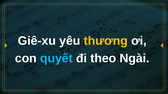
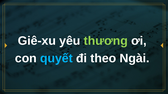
thương colour: yellow -> light green
